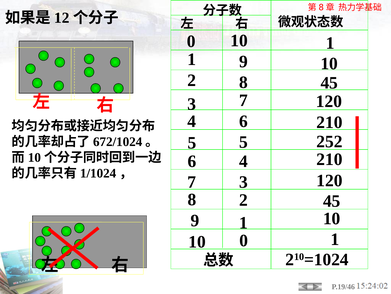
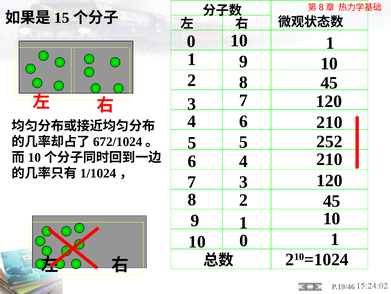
12: 12 -> 15
